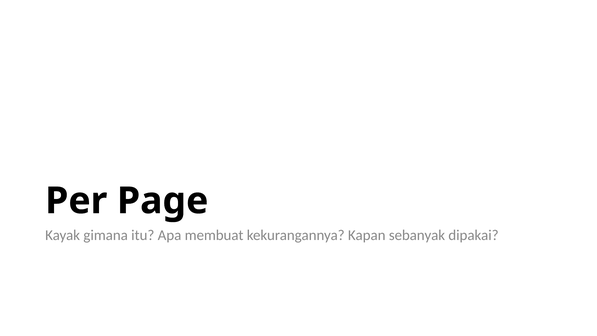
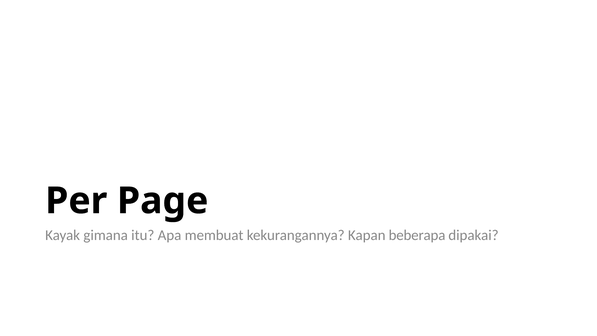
sebanyak: sebanyak -> beberapa
